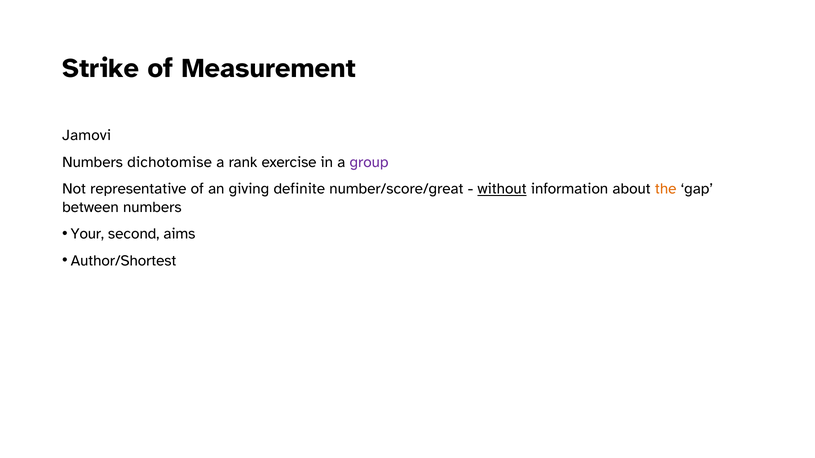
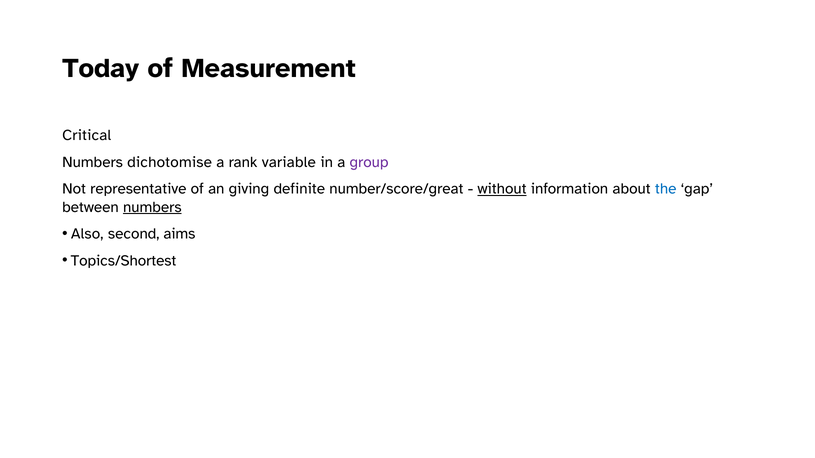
Strike: Strike -> Today
Jamovi: Jamovi -> Critical
exercise: exercise -> variable
the colour: orange -> blue
numbers at (152, 207) underline: none -> present
Your: Your -> Also
Author/Shortest: Author/Shortest -> Topics/Shortest
